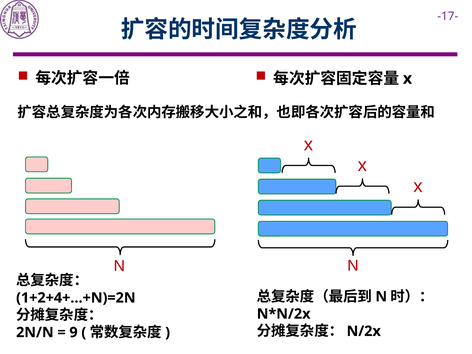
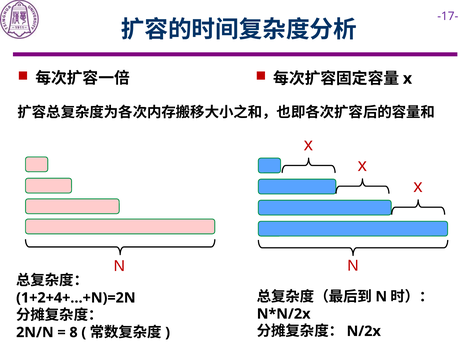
9: 9 -> 8
